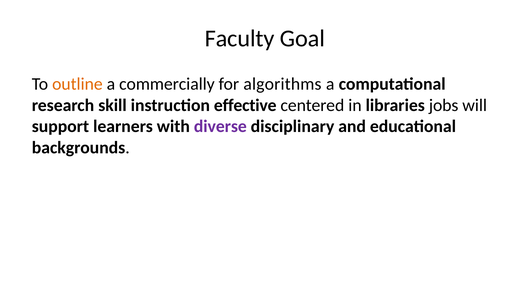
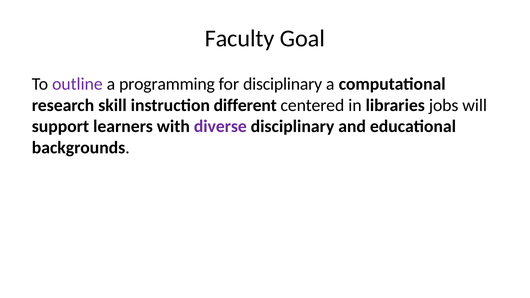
outline colour: orange -> purple
commercially: commercially -> programming
for algorithms: algorithms -> disciplinary
effective: effective -> different
